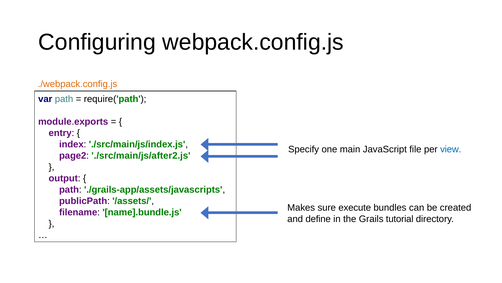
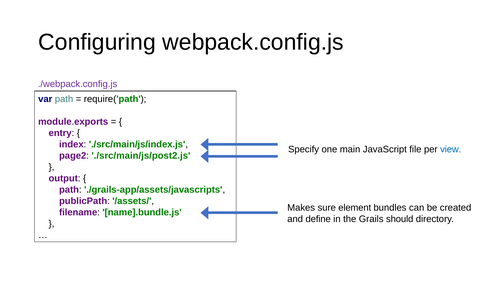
./webpack.config.js colour: orange -> purple
./src/main/js/after2.js: ./src/main/js/after2.js -> ./src/main/js/post2.js
execute: execute -> element
tutorial: tutorial -> should
